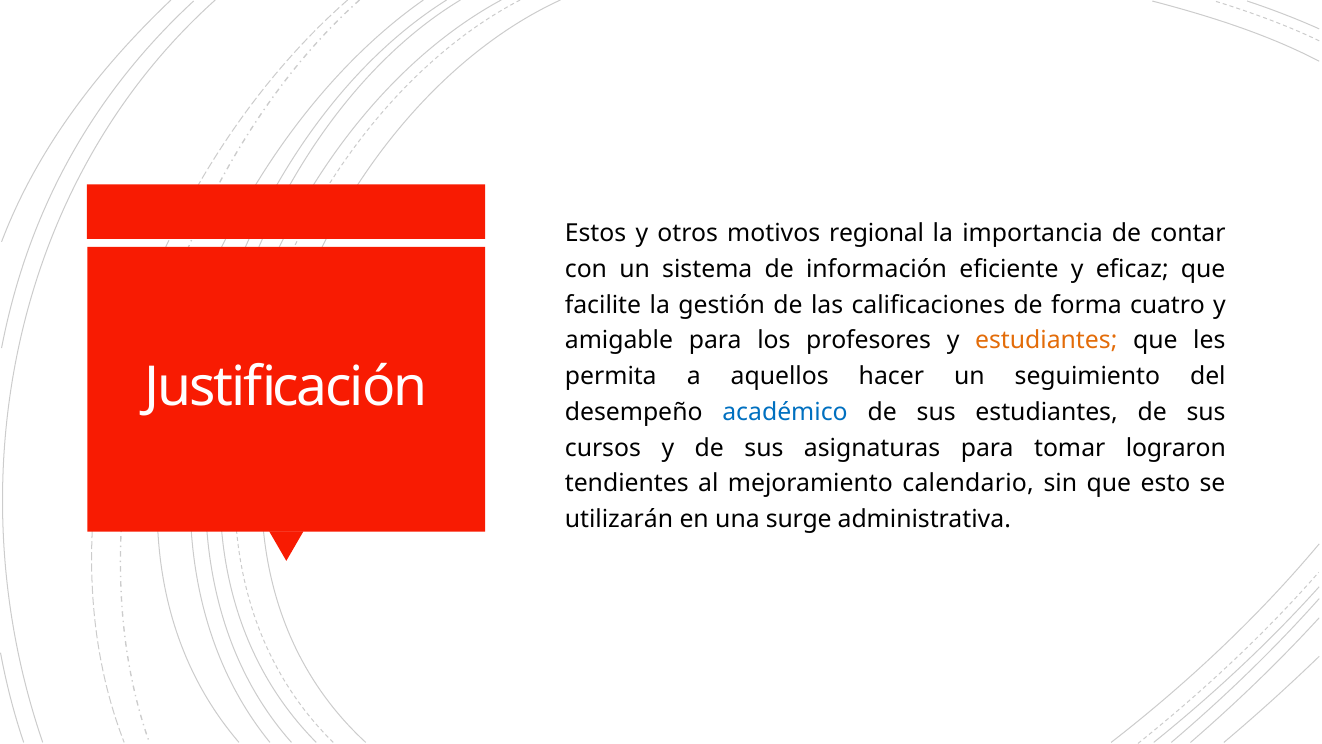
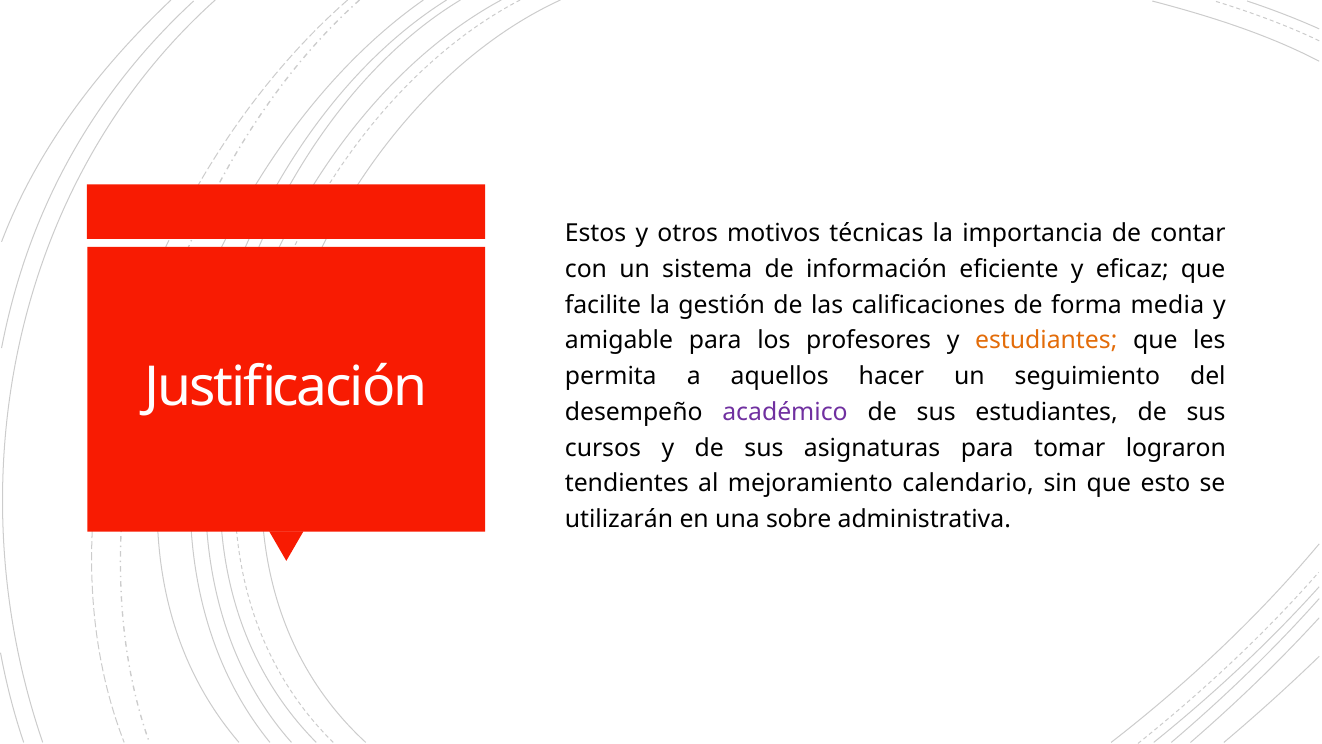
regional: regional -> técnicas
cuatro: cuatro -> media
académico colour: blue -> purple
surge: surge -> sobre
